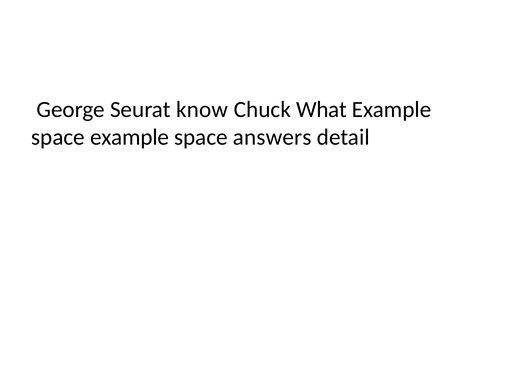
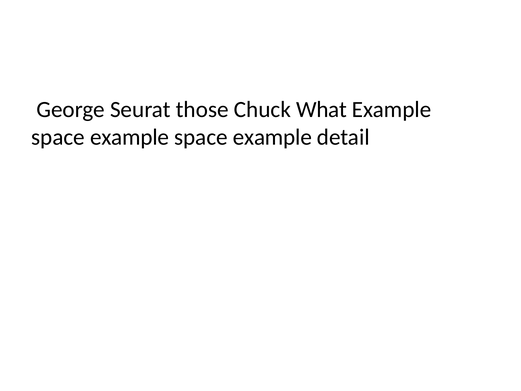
know: know -> those
answers at (272, 137): answers -> example
